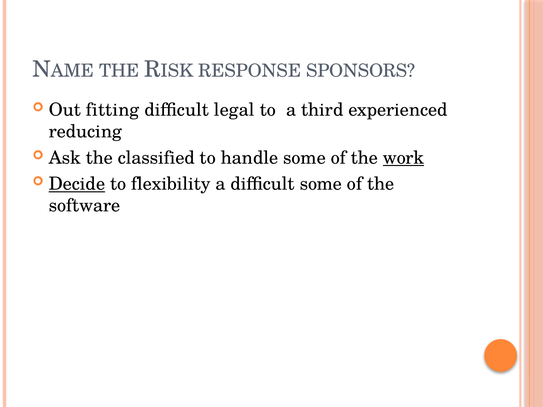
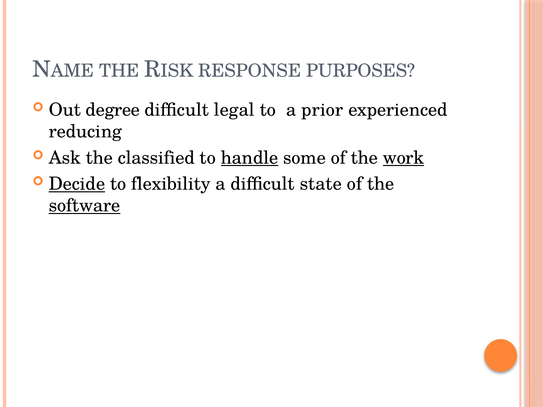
SPONSORS: SPONSORS -> PURPOSES
fitting: fitting -> degree
third: third -> prior
handle underline: none -> present
difficult some: some -> state
software underline: none -> present
